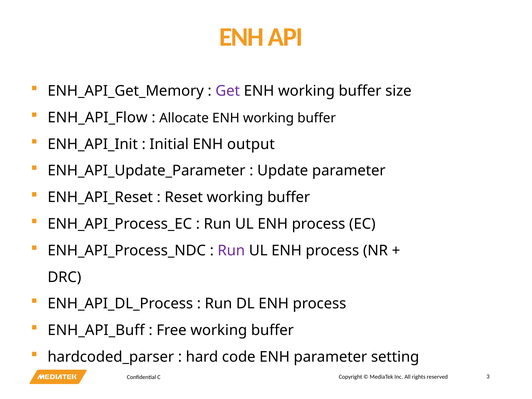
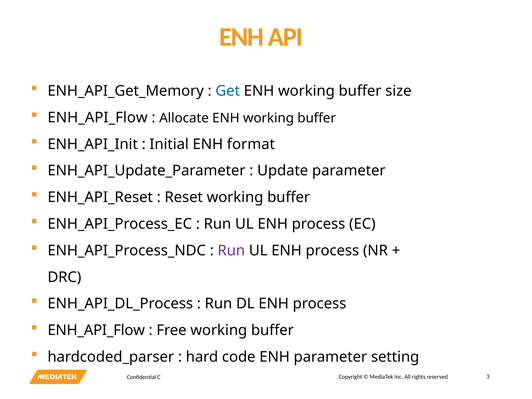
Get colour: purple -> blue
output: output -> format
ENH_API_Buff at (96, 330): ENH_API_Buff -> ENH_API_Flow
